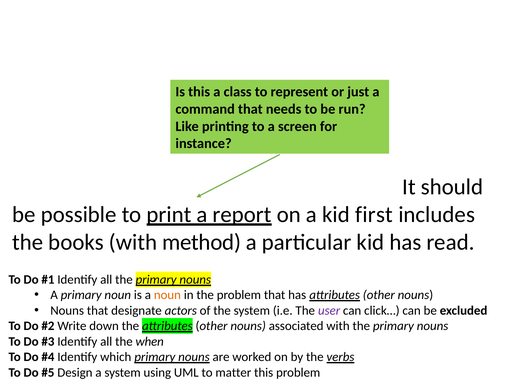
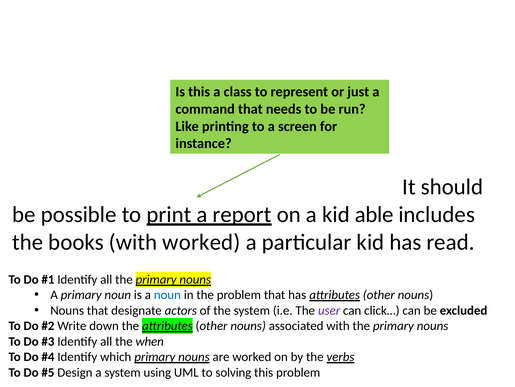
first: first -> able
with method: method -> worked
noun at (167, 294) colour: orange -> blue
matter: matter -> solving
